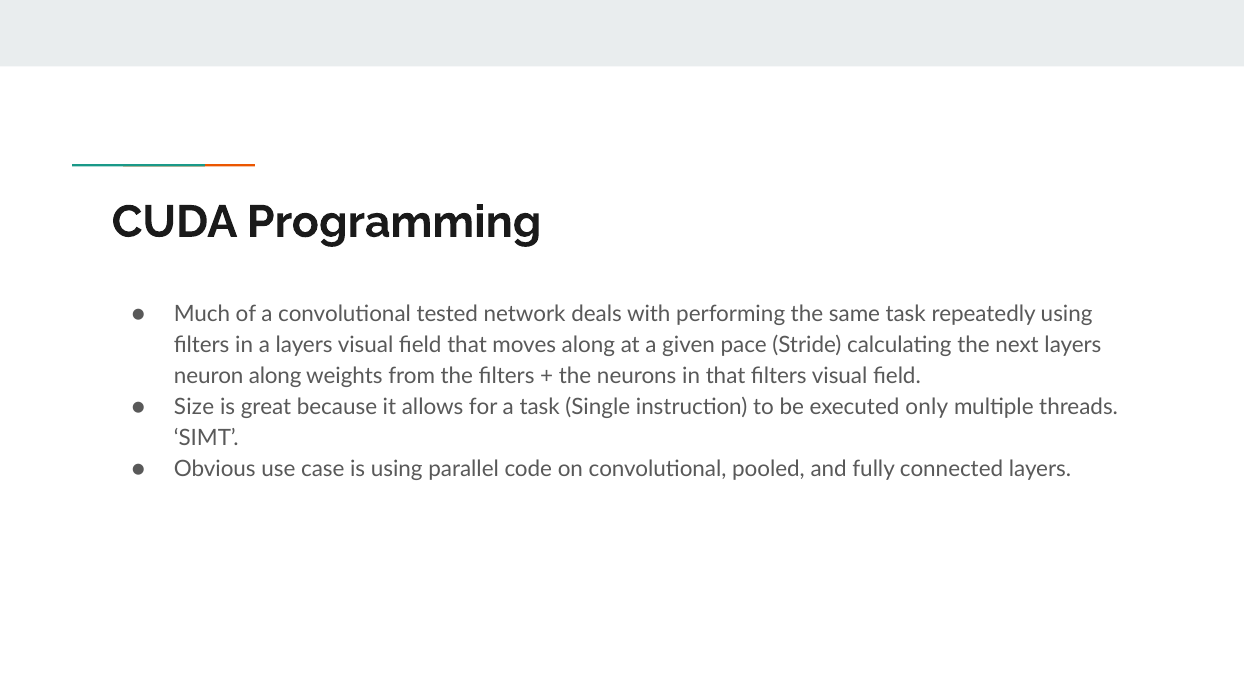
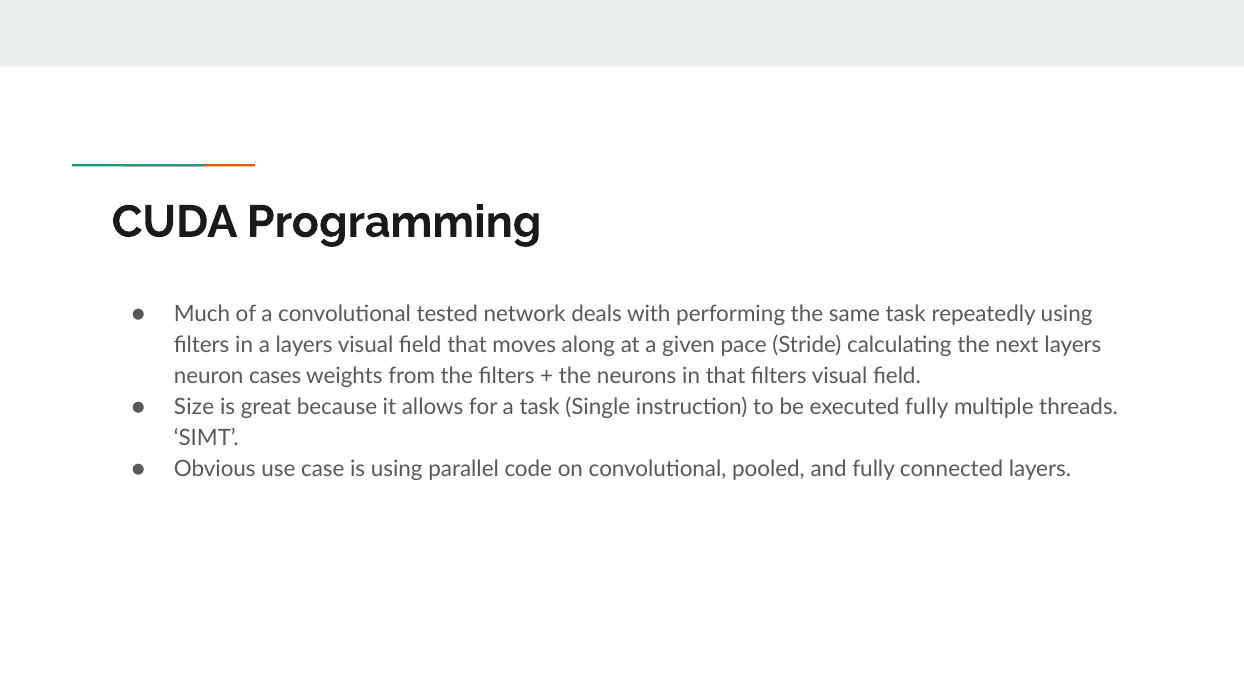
neuron along: along -> cases
executed only: only -> fully
